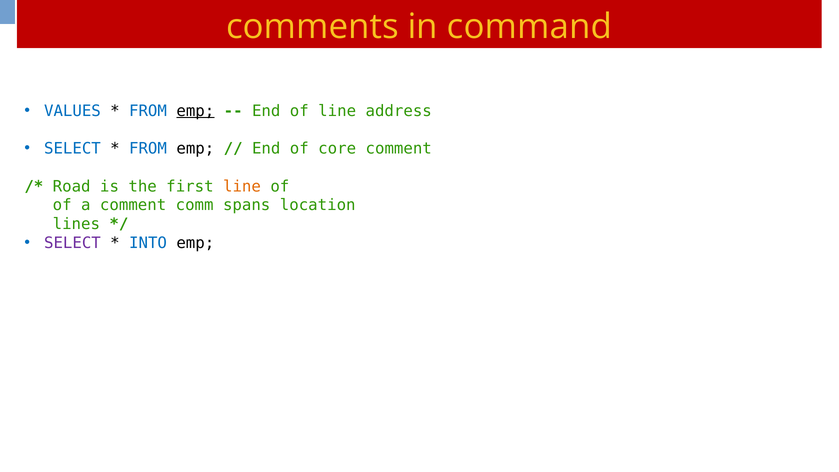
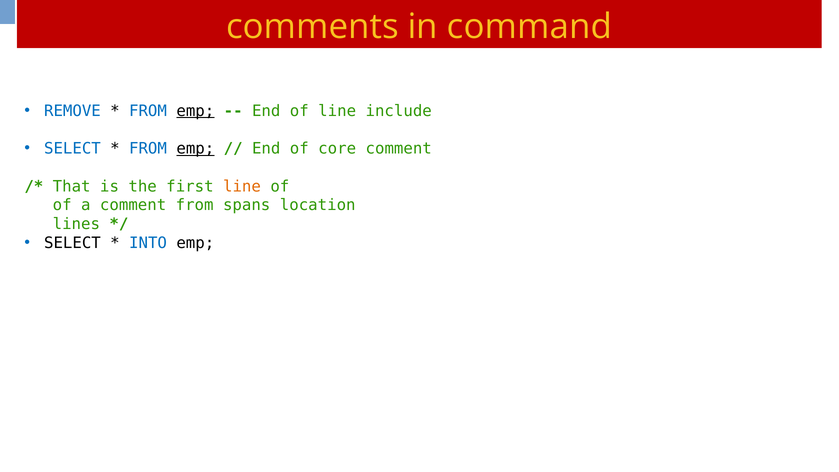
VALUES: VALUES -> REMOVE
address: address -> include
emp at (195, 149) underline: none -> present
Road: Road -> That
comment comm: comm -> from
SELECT at (72, 243) colour: purple -> black
